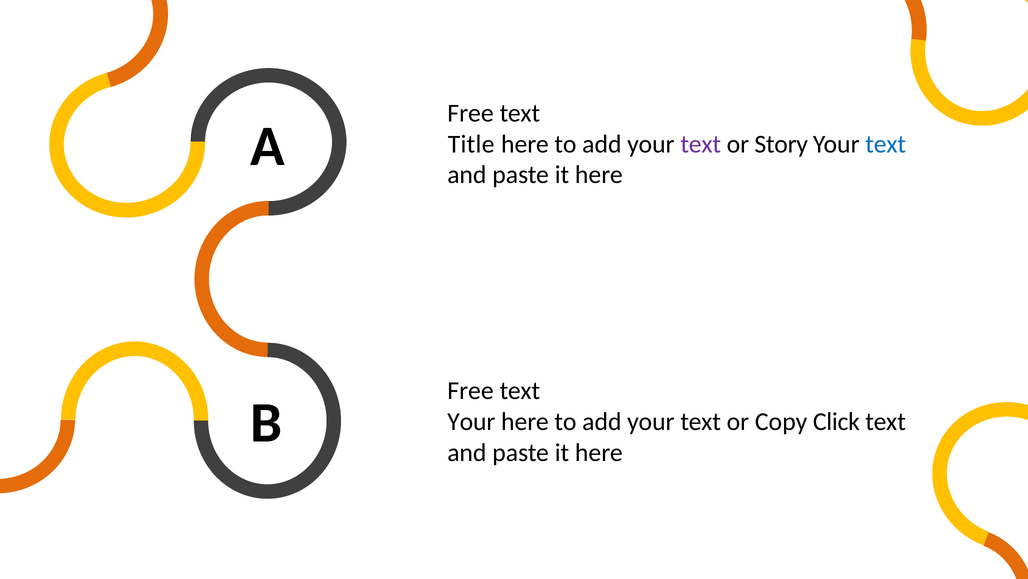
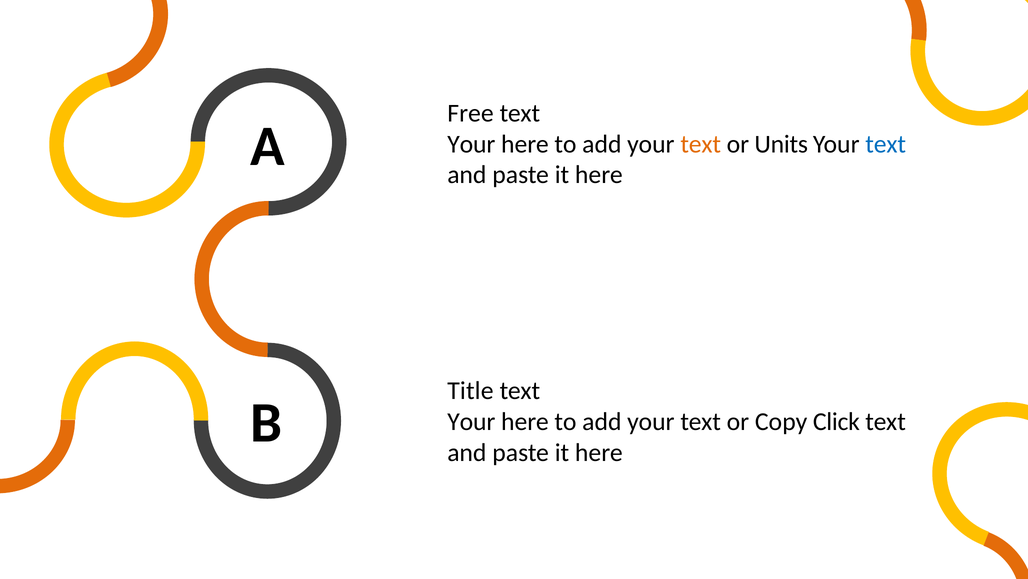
Title at (471, 144): Title -> Your
text at (701, 144) colour: purple -> orange
Story: Story -> Units
Free at (470, 390): Free -> Title
